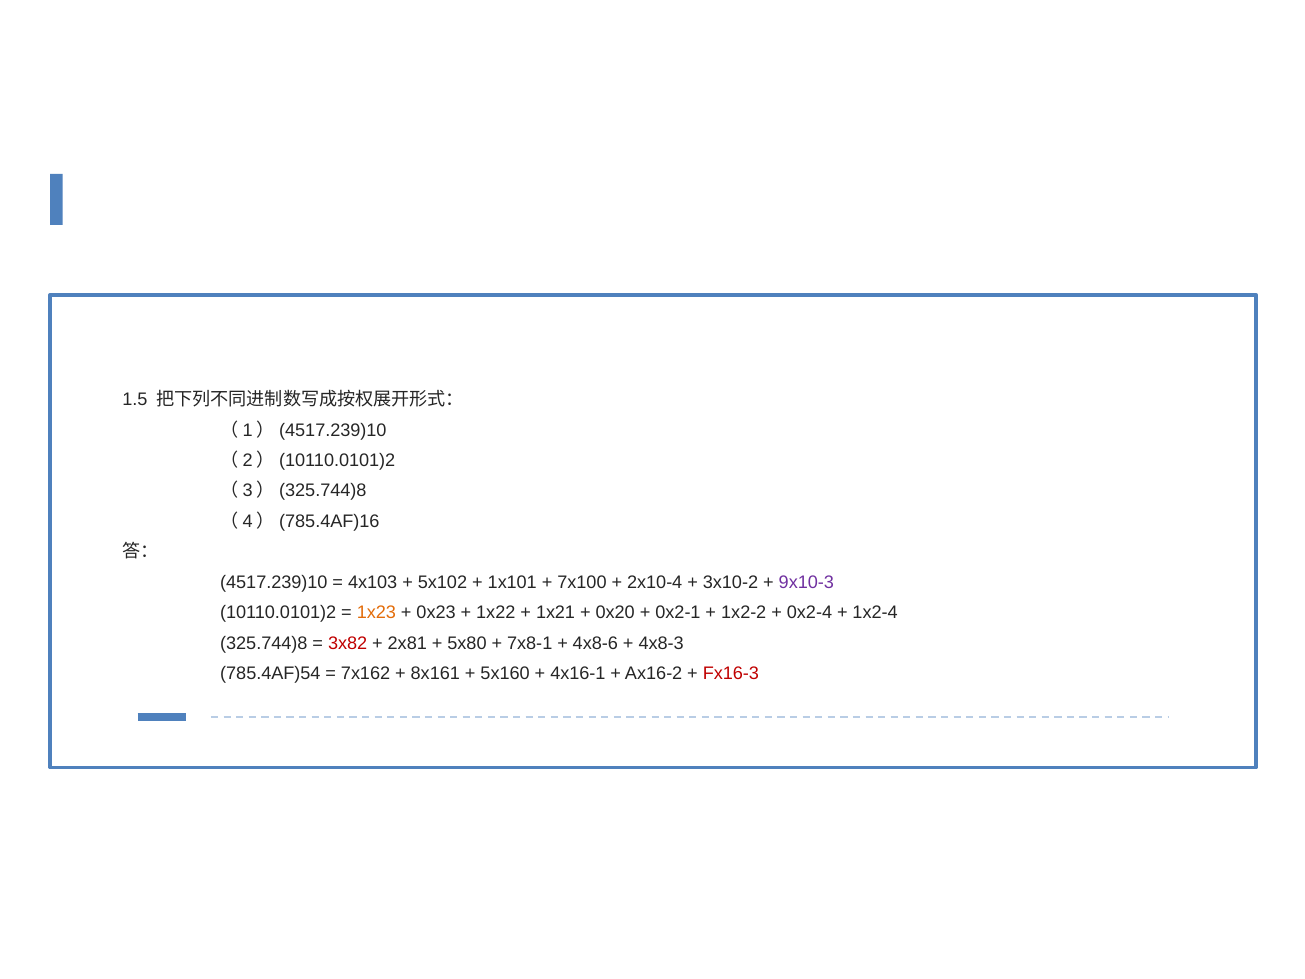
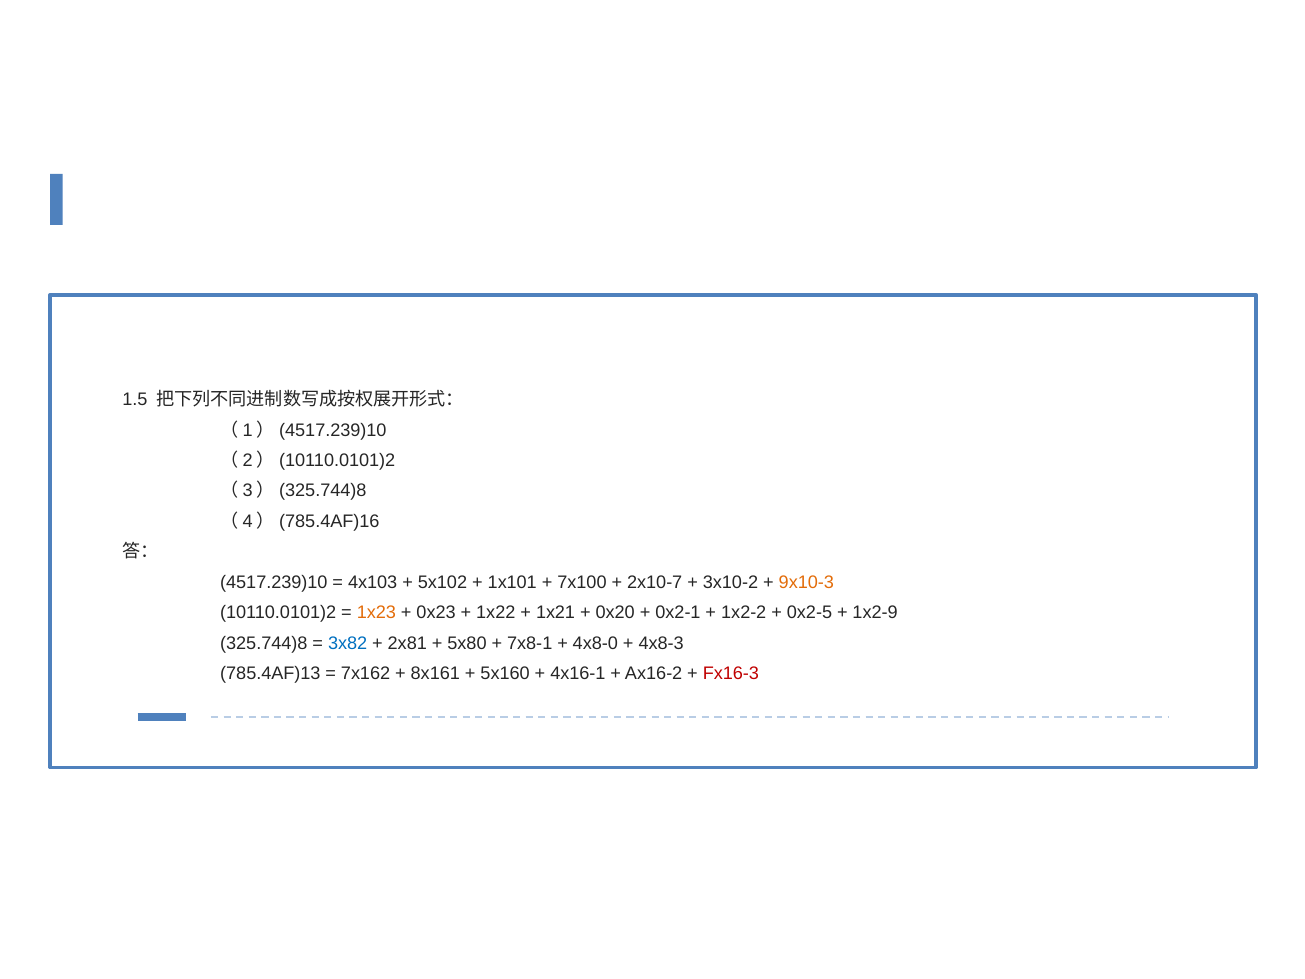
2x10-4: 2x10-4 -> 2x10-7
9x10-3 colour: purple -> orange
0x2-4: 0x2-4 -> 0x2-5
1x2-4: 1x2-4 -> 1x2-9
3x82 colour: red -> blue
4x8-6: 4x8-6 -> 4x8-0
785.4AF)54: 785.4AF)54 -> 785.4AF)13
